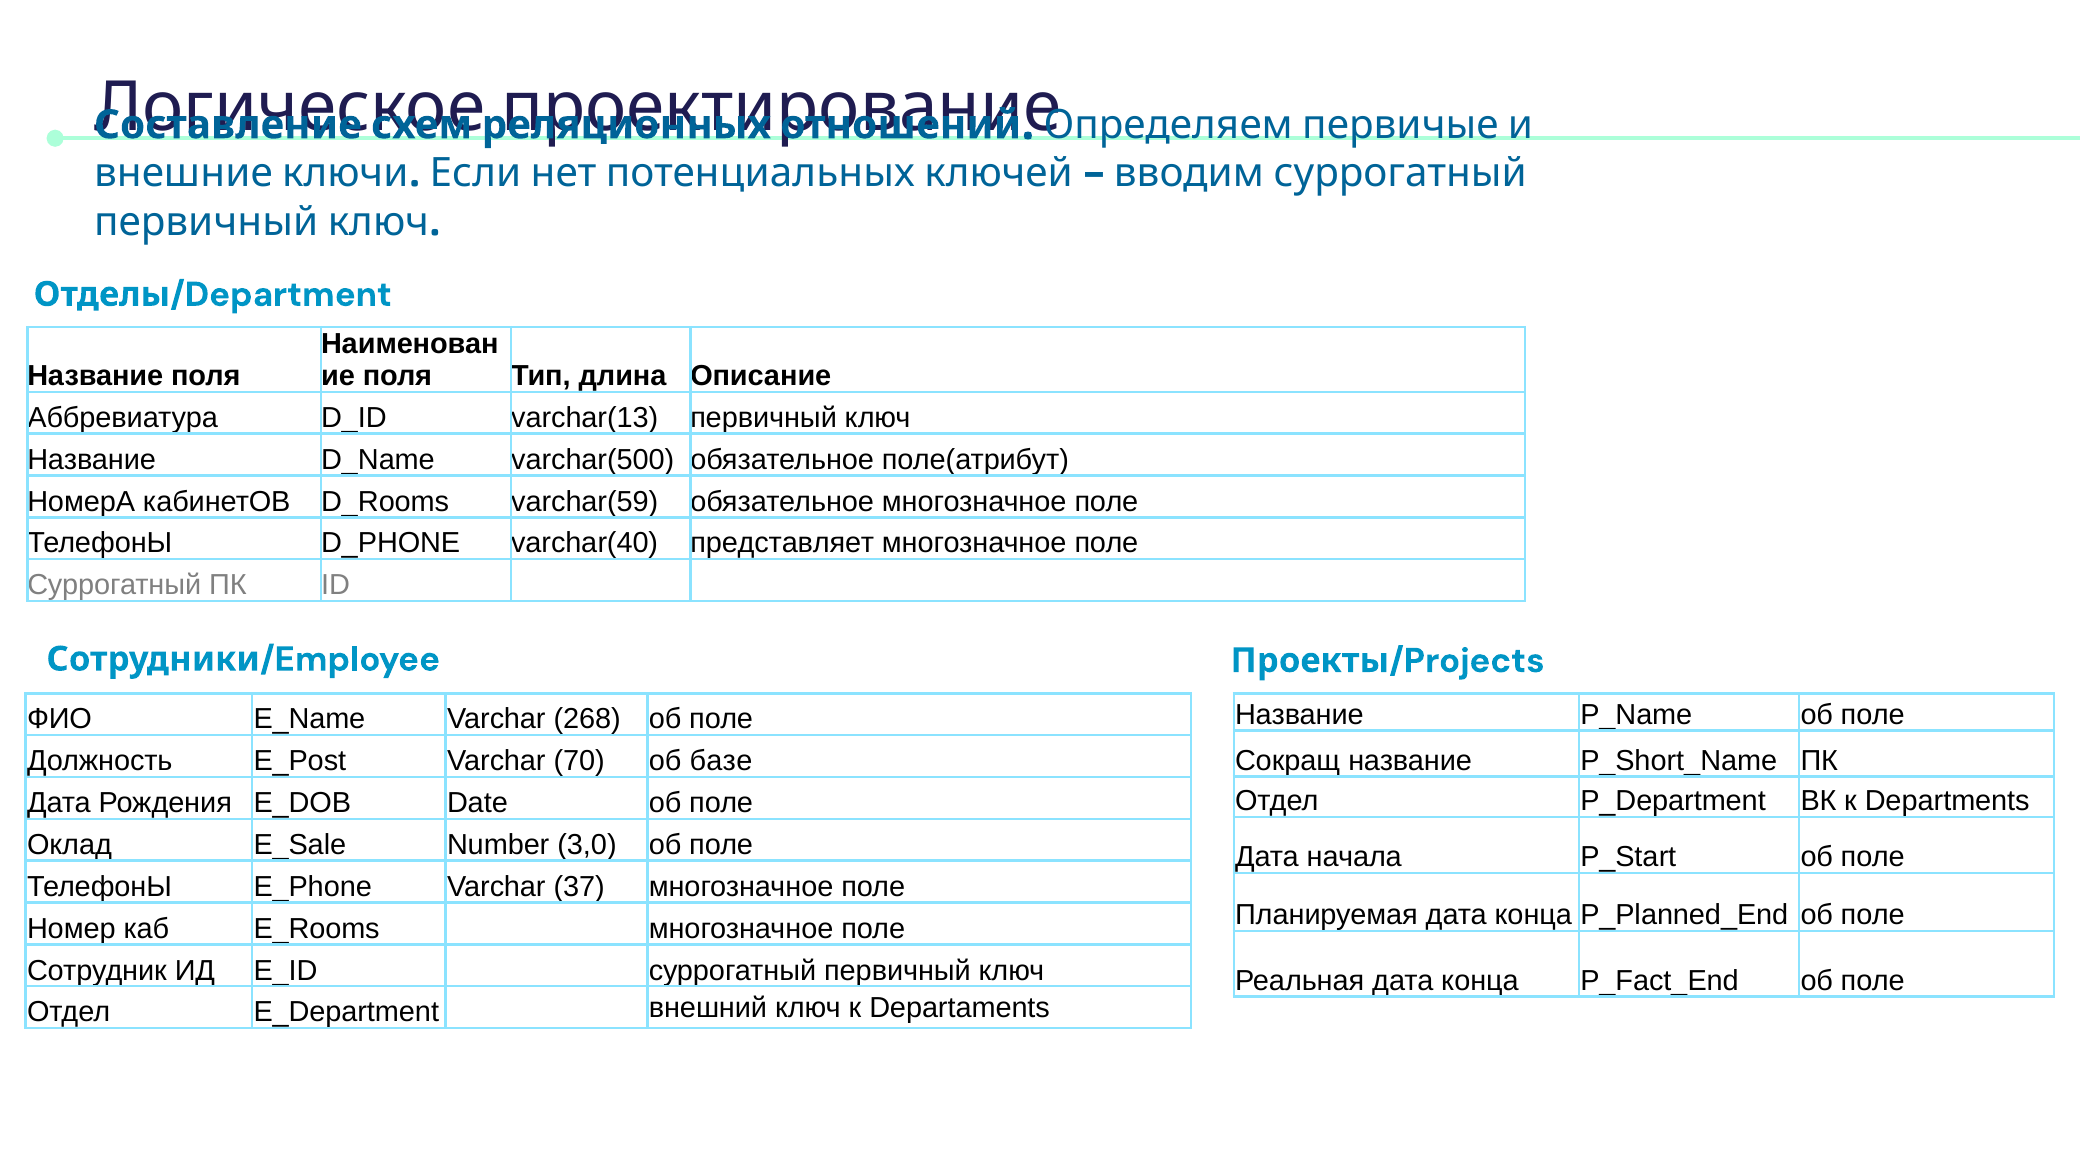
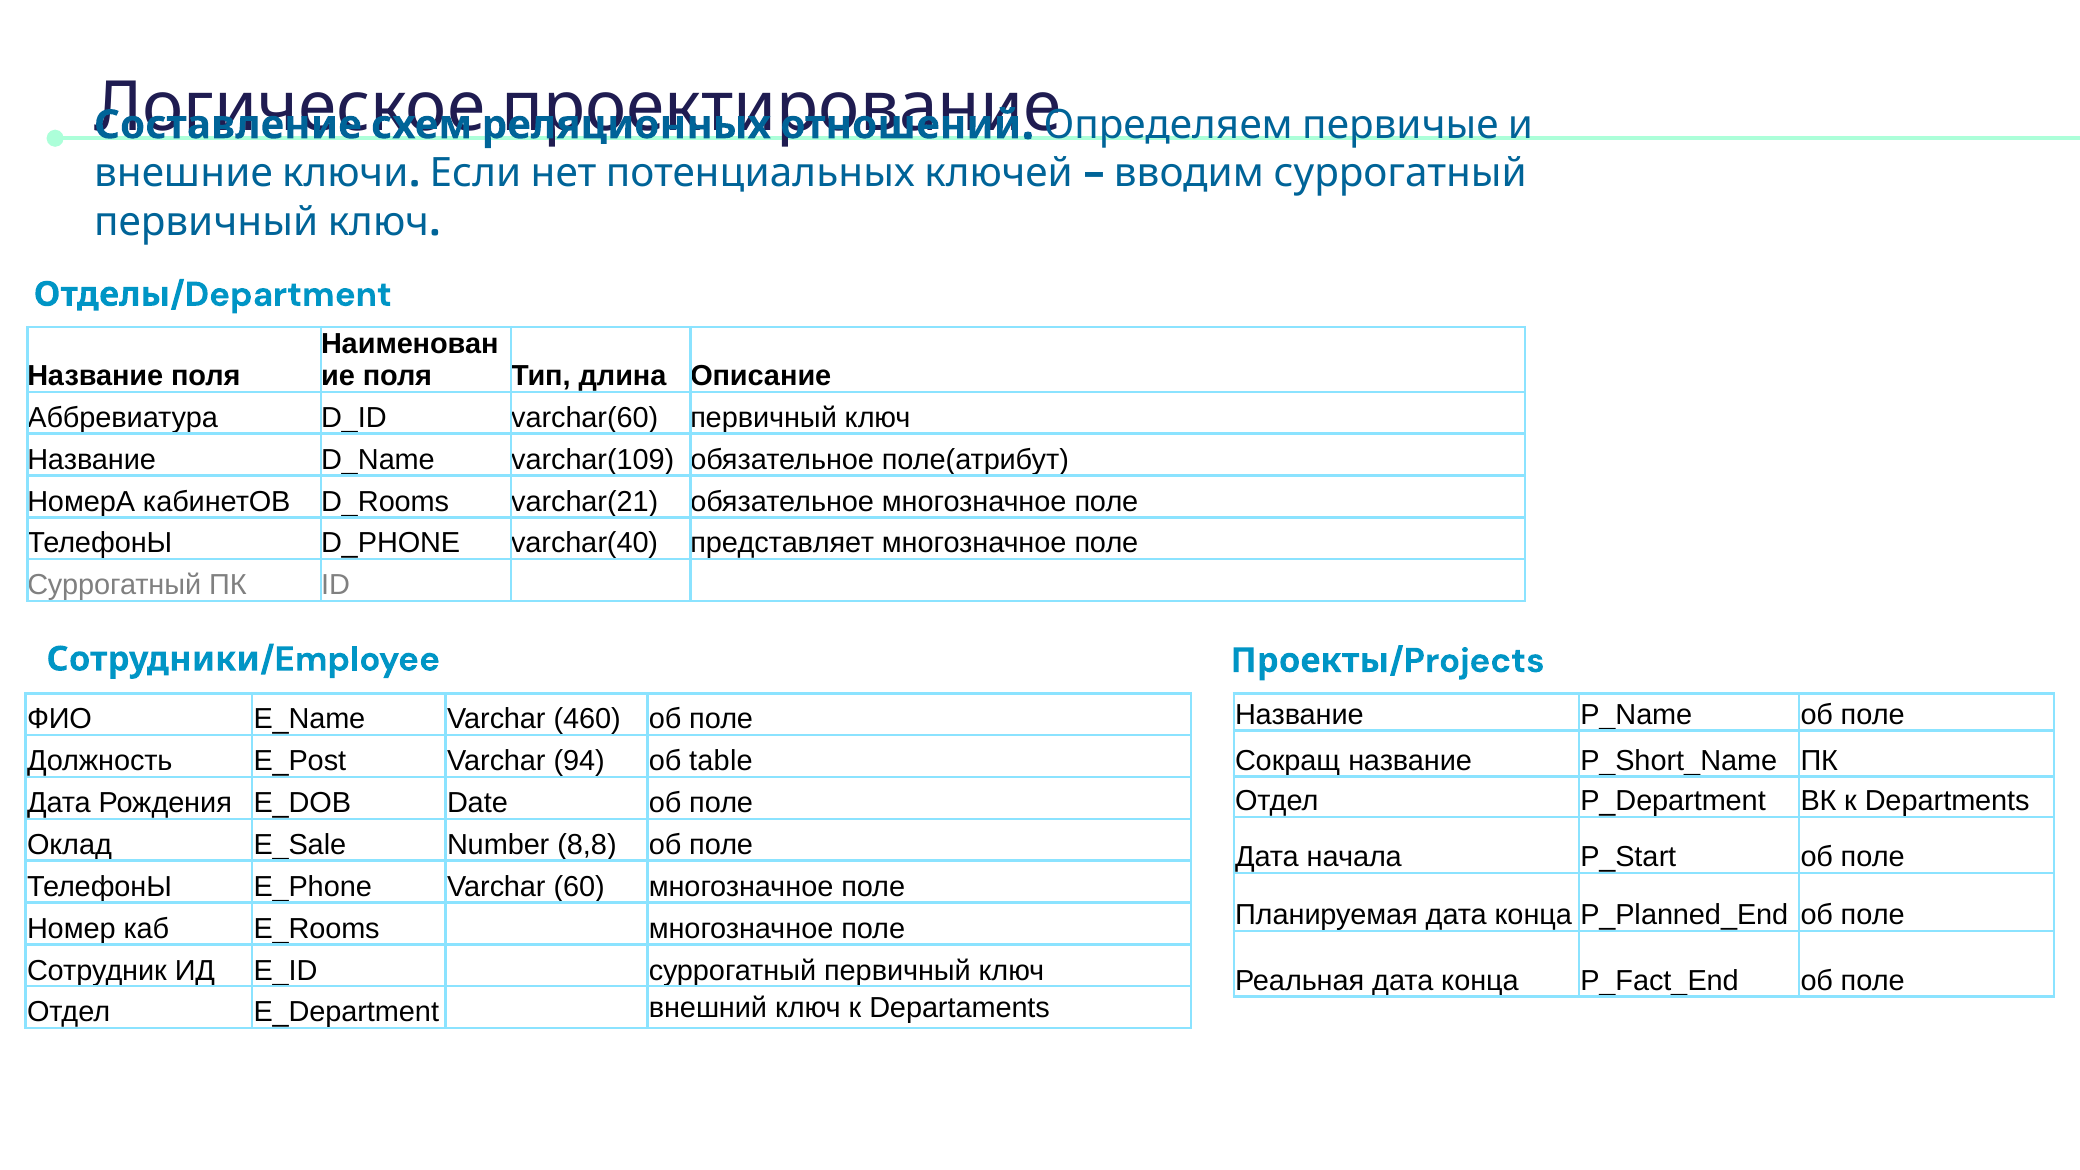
varchar(13: varchar(13 -> varchar(60
varchar(500: varchar(500 -> varchar(109
varchar(59: varchar(59 -> varchar(21
268: 268 -> 460
70: 70 -> 94
базе: базе -> table
3,0: 3,0 -> 8,8
37: 37 -> 60
